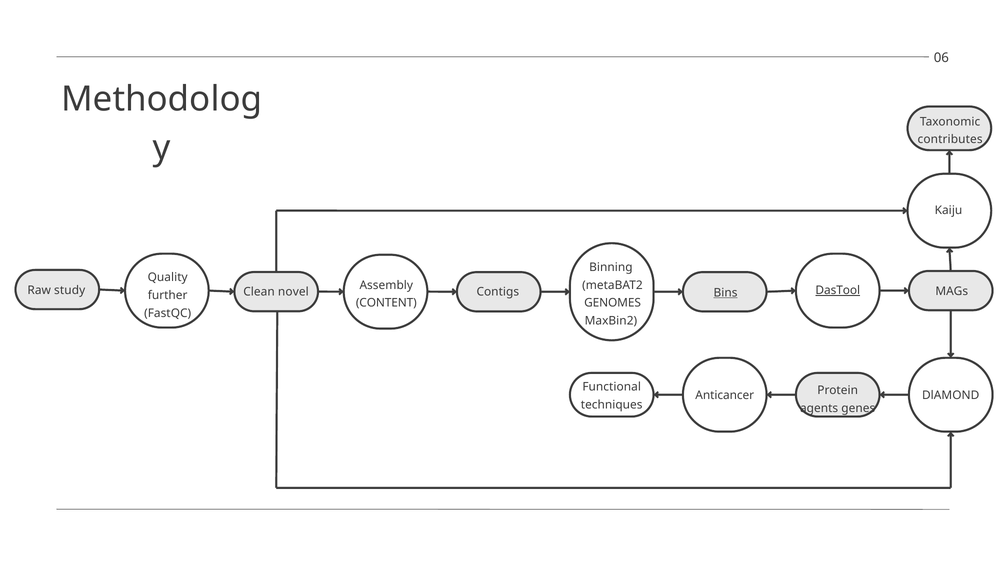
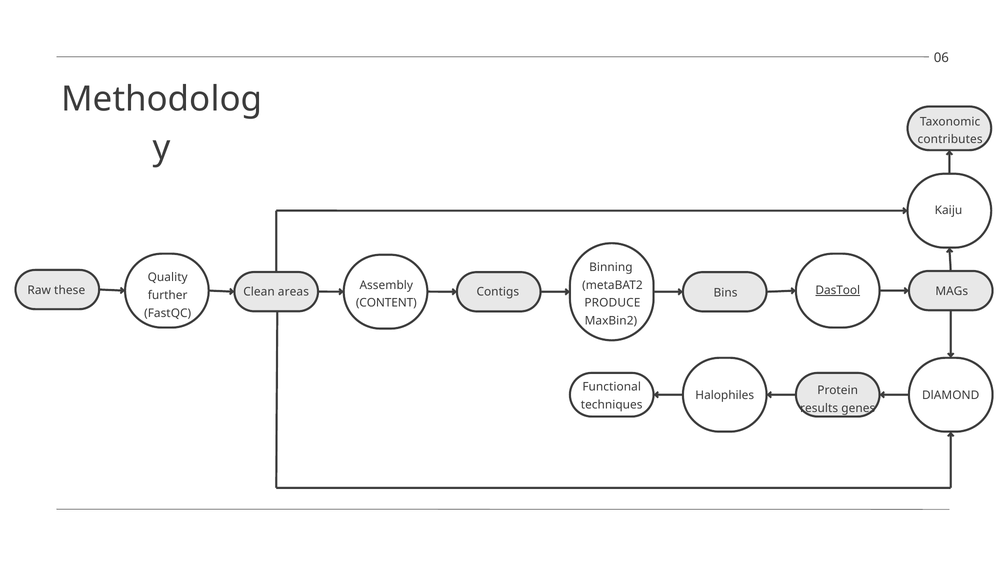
study: study -> these
novel: novel -> areas
Bins underline: present -> none
GENOMES: GENOMES -> PRODUCE
Anticancer: Anticancer -> Halophiles
agents: agents -> results
